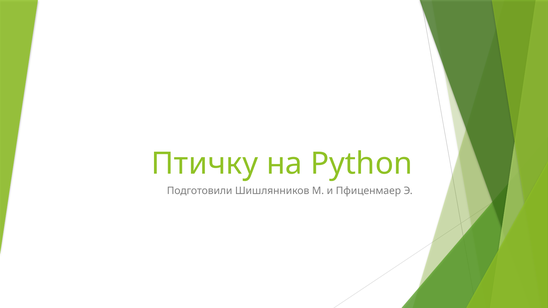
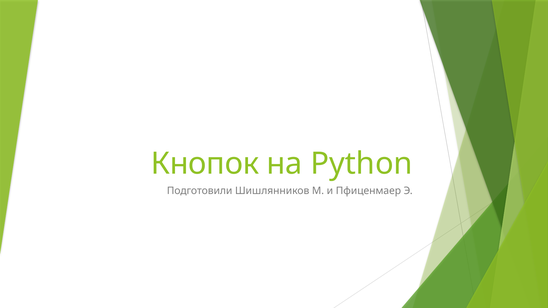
Птичку: Птичку -> Кнопок
